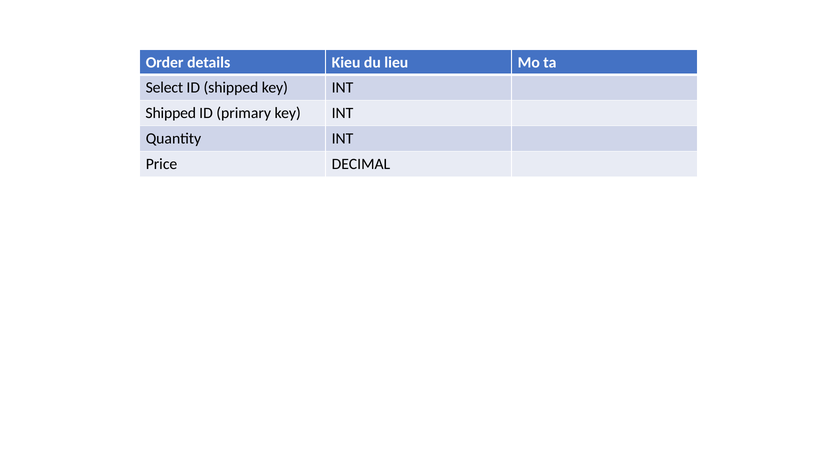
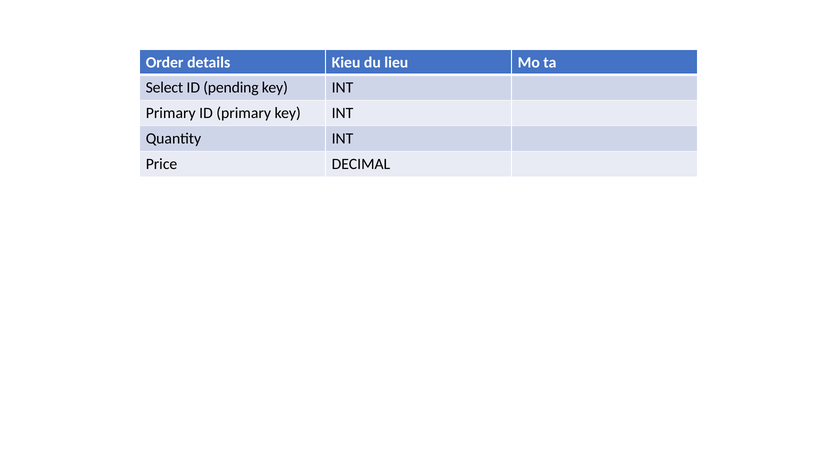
ID shipped: shipped -> pending
Shipped at (171, 113): Shipped -> Primary
